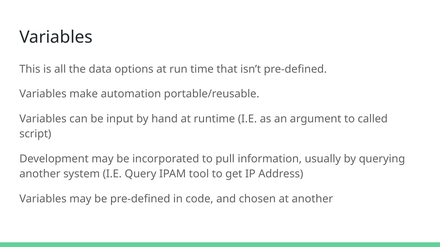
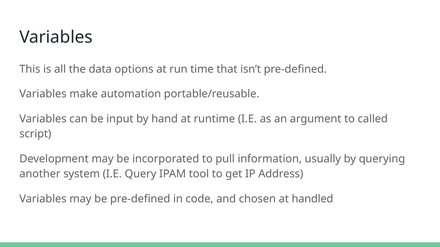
at another: another -> handled
